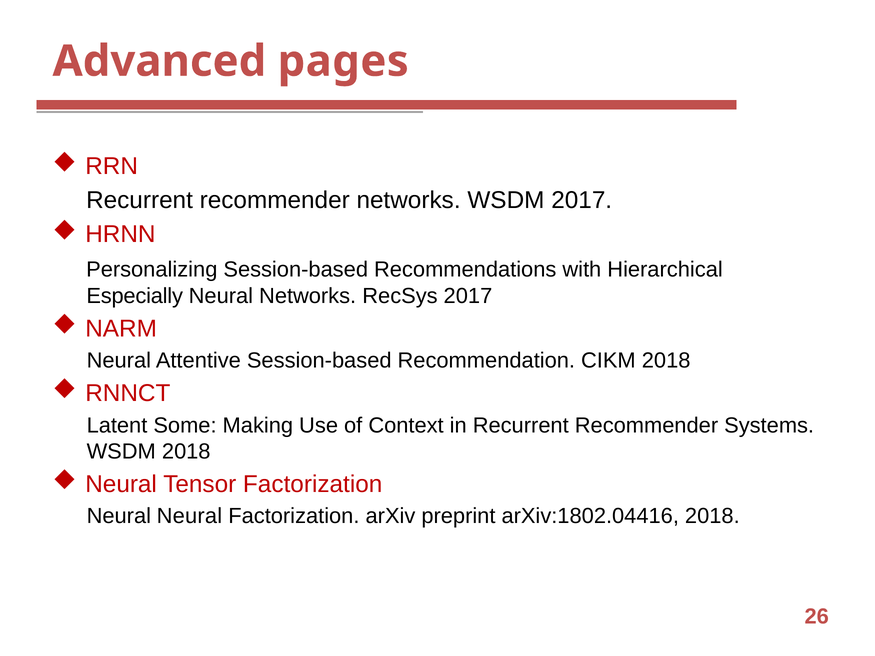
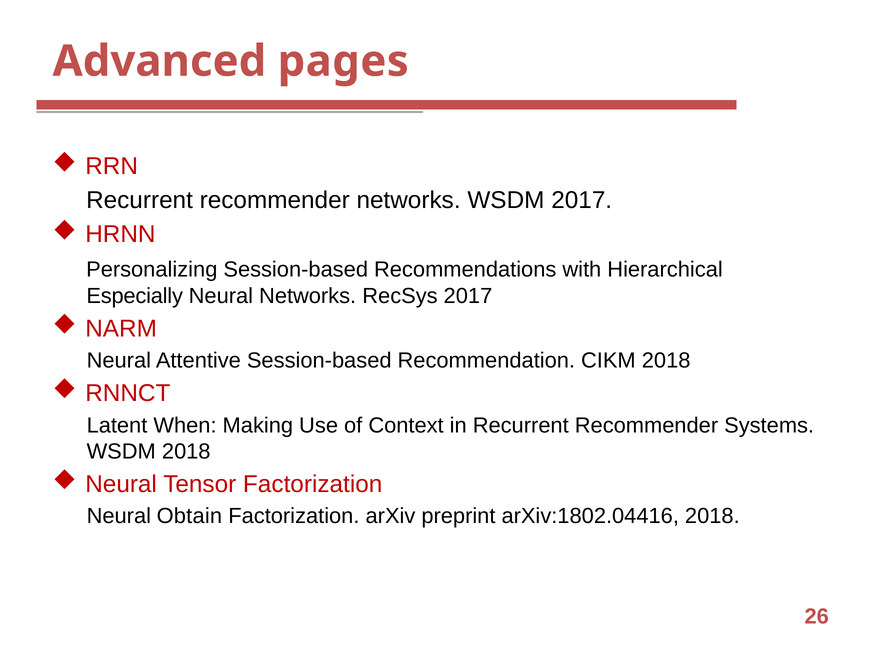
Some: Some -> When
Neural Neural: Neural -> Obtain
